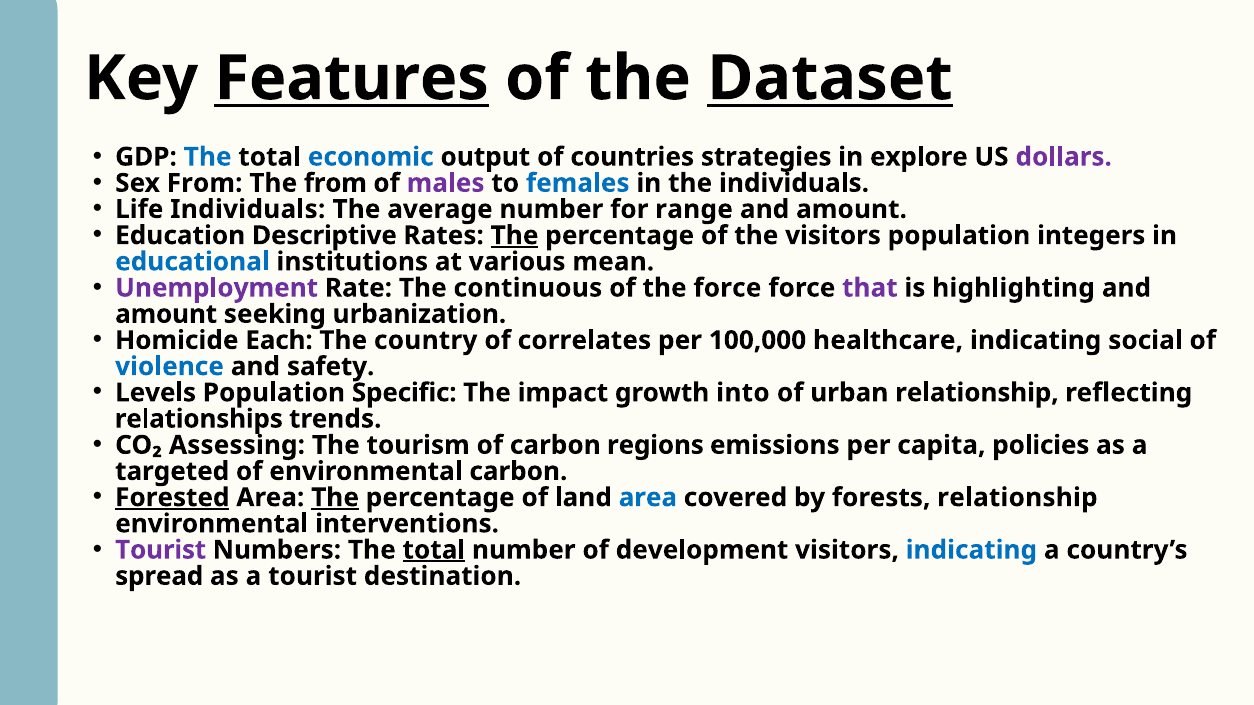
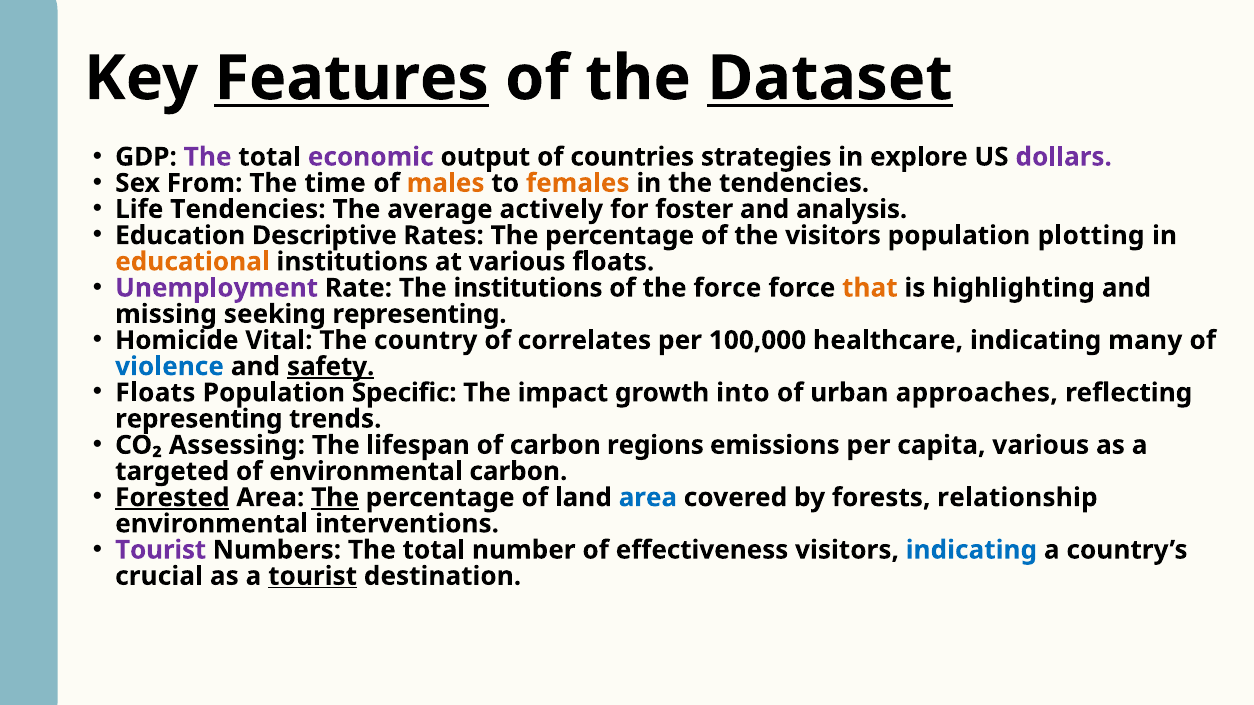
The at (208, 157) colour: blue -> purple
economic colour: blue -> purple
The from: from -> time
males colour: purple -> orange
females colour: blue -> orange
the individuals: individuals -> tendencies
Life Individuals: Individuals -> Tendencies
average number: number -> actively
range: range -> foster
amount at (851, 209): amount -> analysis
The at (515, 236) underline: present -> none
integers: integers -> plotting
educational colour: blue -> orange
various mean: mean -> floats
The continuous: continuous -> institutions
that colour: purple -> orange
amount at (166, 314): amount -> missing
seeking urbanization: urbanization -> representing
Each: Each -> Vital
social: social -> many
safety underline: none -> present
Levels at (156, 393): Levels -> Floats
urban relationship: relationship -> approaches
relationships at (199, 419): relationships -> representing
tourism: tourism -> lifespan
capita policies: policies -> various
total at (434, 550) underline: present -> none
development: development -> effectiveness
spread: spread -> crucial
tourist at (313, 576) underline: none -> present
